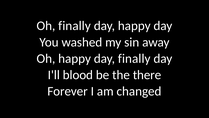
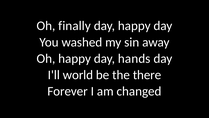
day finally: finally -> hands
blood: blood -> world
